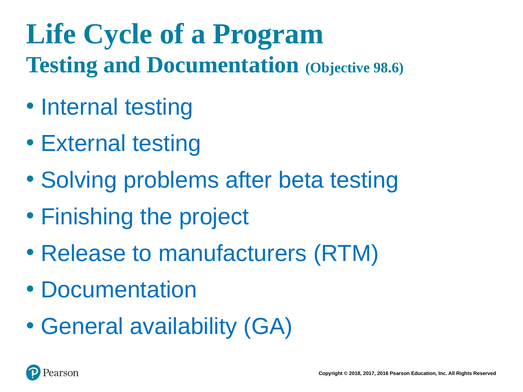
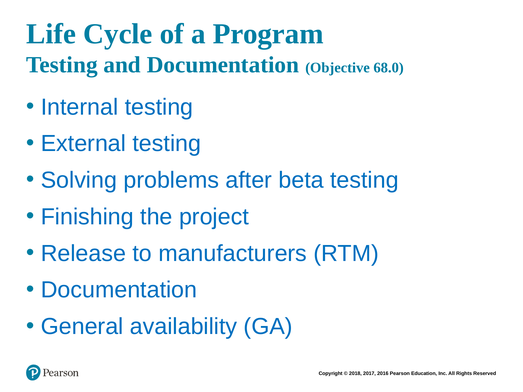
98.6: 98.6 -> 68.0
